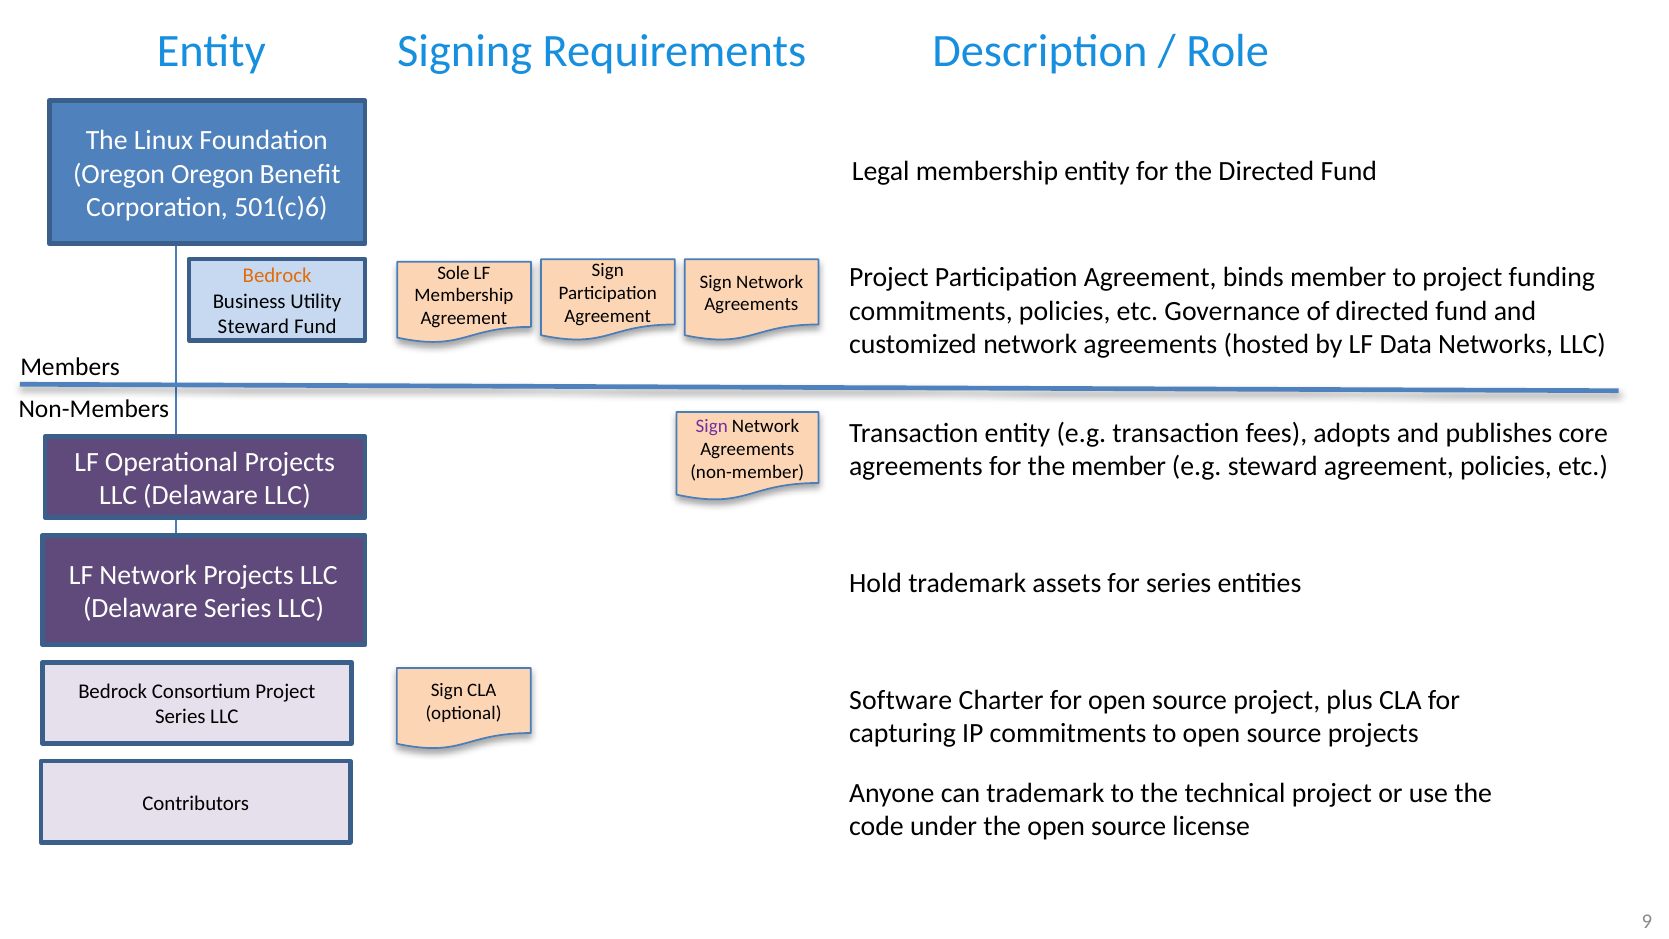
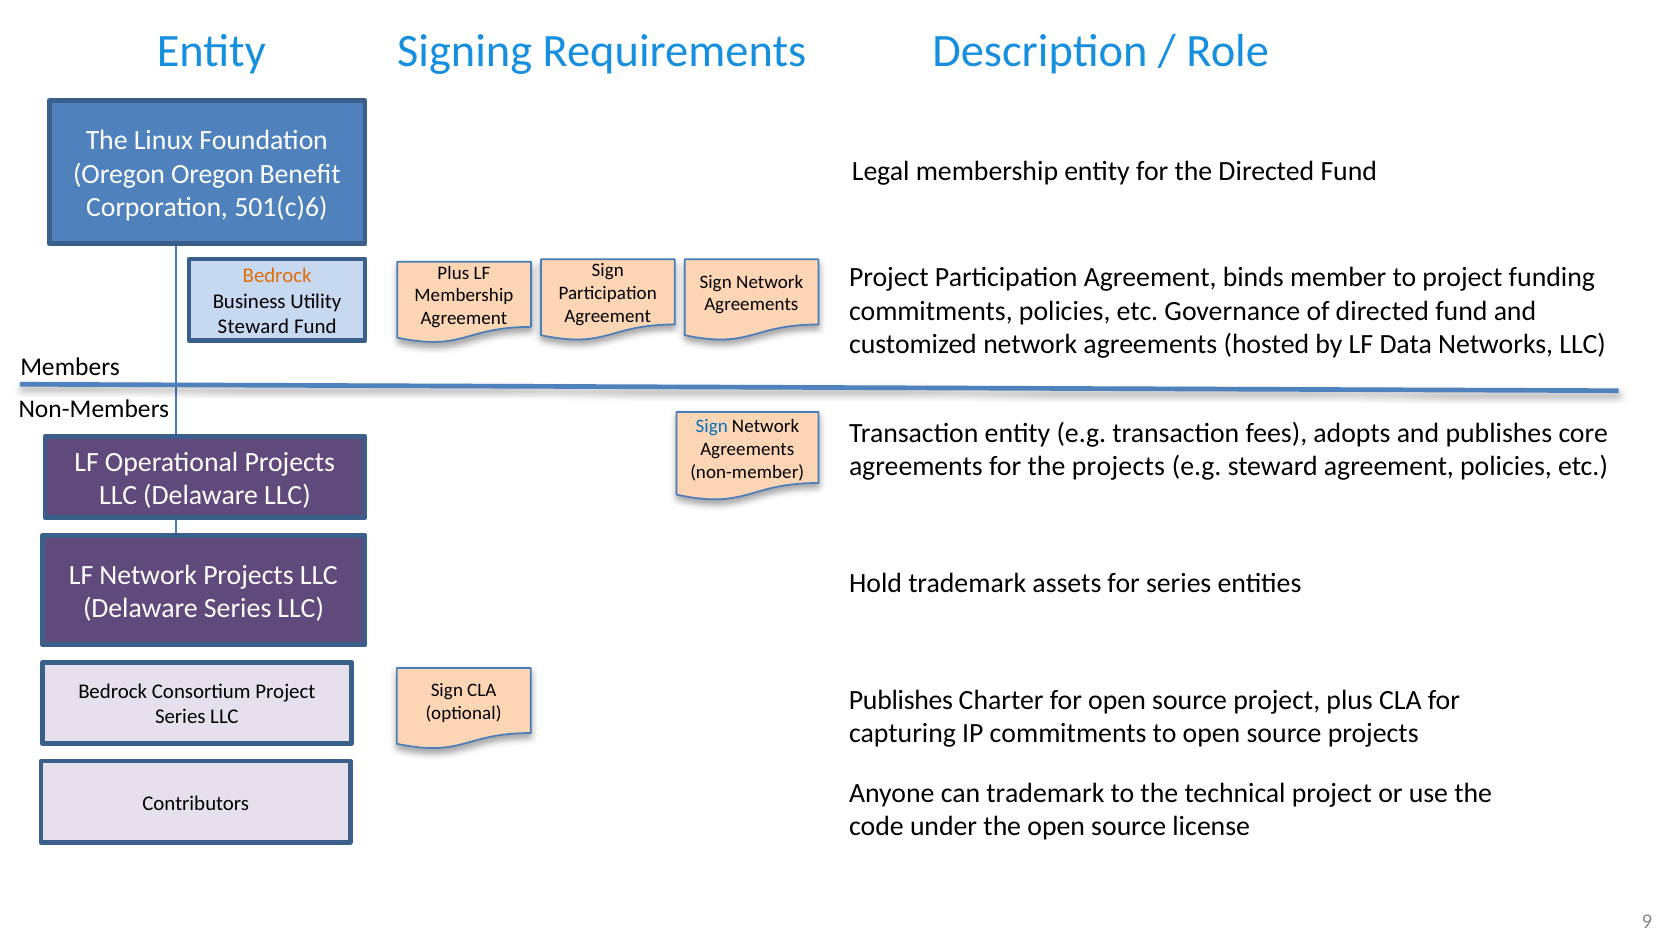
Sole at (453, 273): Sole -> Plus
Sign at (712, 426) colour: purple -> blue
the member: member -> projects
Software at (901, 700): Software -> Publishes
